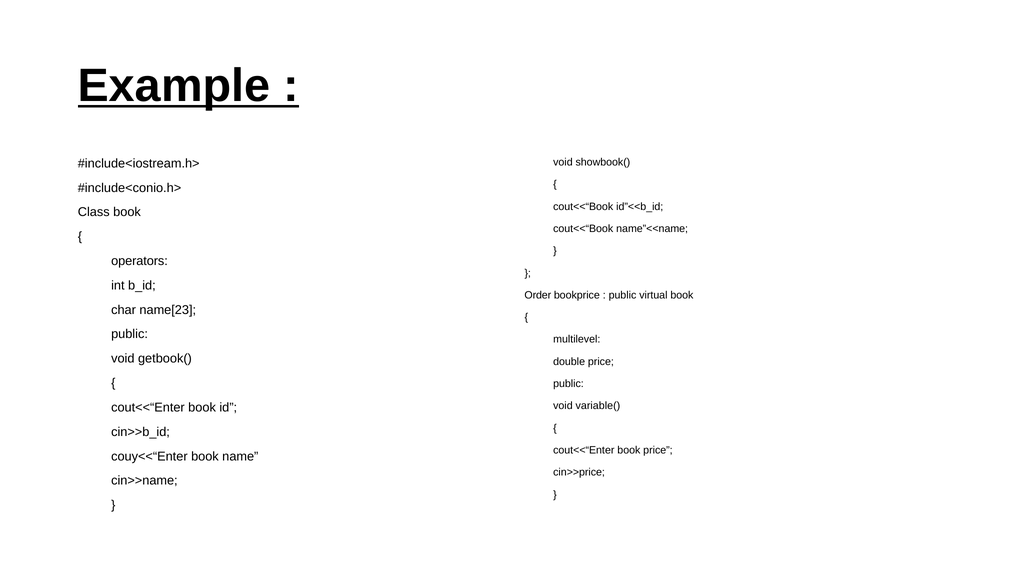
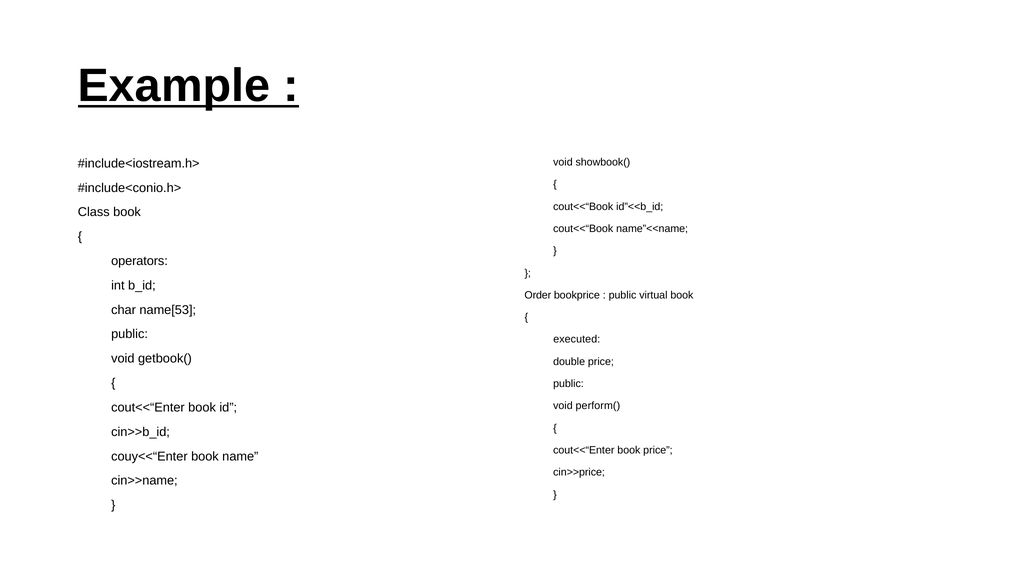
name[23: name[23 -> name[53
multilevel: multilevel -> executed
variable(: variable( -> perform(
